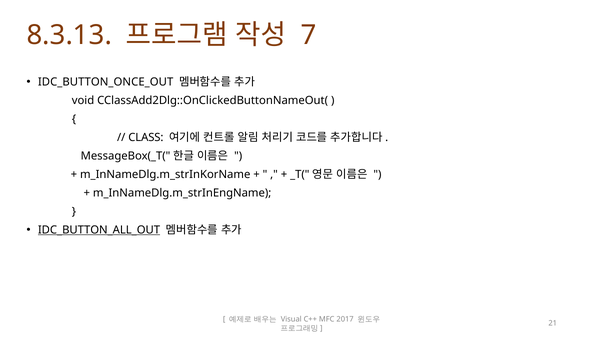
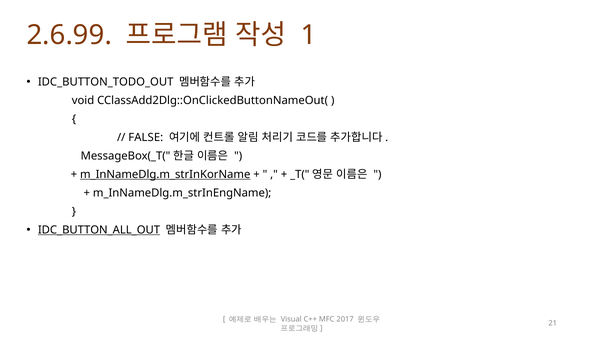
8.3.13: 8.3.13 -> 2.6.99
7: 7 -> 1
IDC_BUTTON_ONCE_OUT: IDC_BUTTON_ONCE_OUT -> IDC_BUTTON_TODO_OUT
CLASS: CLASS -> FALSE
m_InNameDlg.m_strInKorName underline: none -> present
